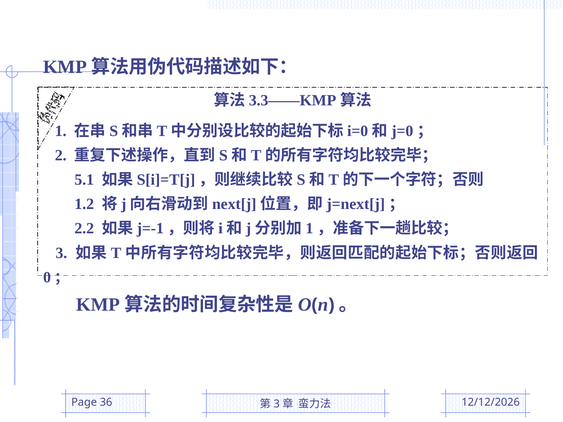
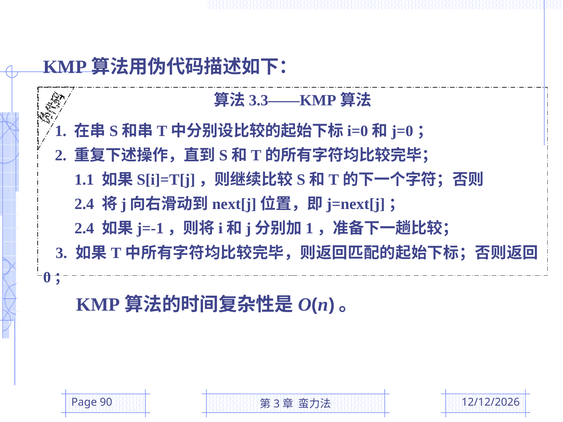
5.1: 5.1 -> 1.1
1.2 at (84, 204): 1.2 -> 2.4
2.2 at (84, 229): 2.2 -> 2.4
36: 36 -> 90
